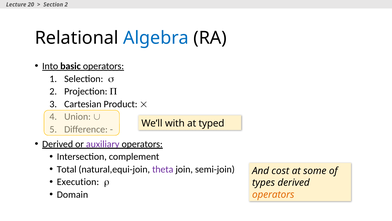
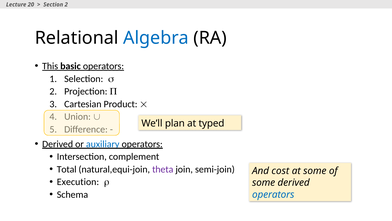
Into: Into -> This
with: with -> plan
auxiliary colour: purple -> blue
types at (264, 182): types -> some
Domain: Domain -> Schema
operators at (273, 194) colour: orange -> blue
